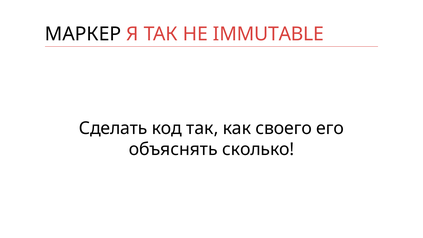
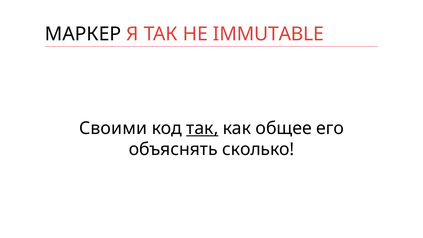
Сделать: Сделать -> Своими
так at (202, 128) underline: none -> present
своего: своего -> общее
